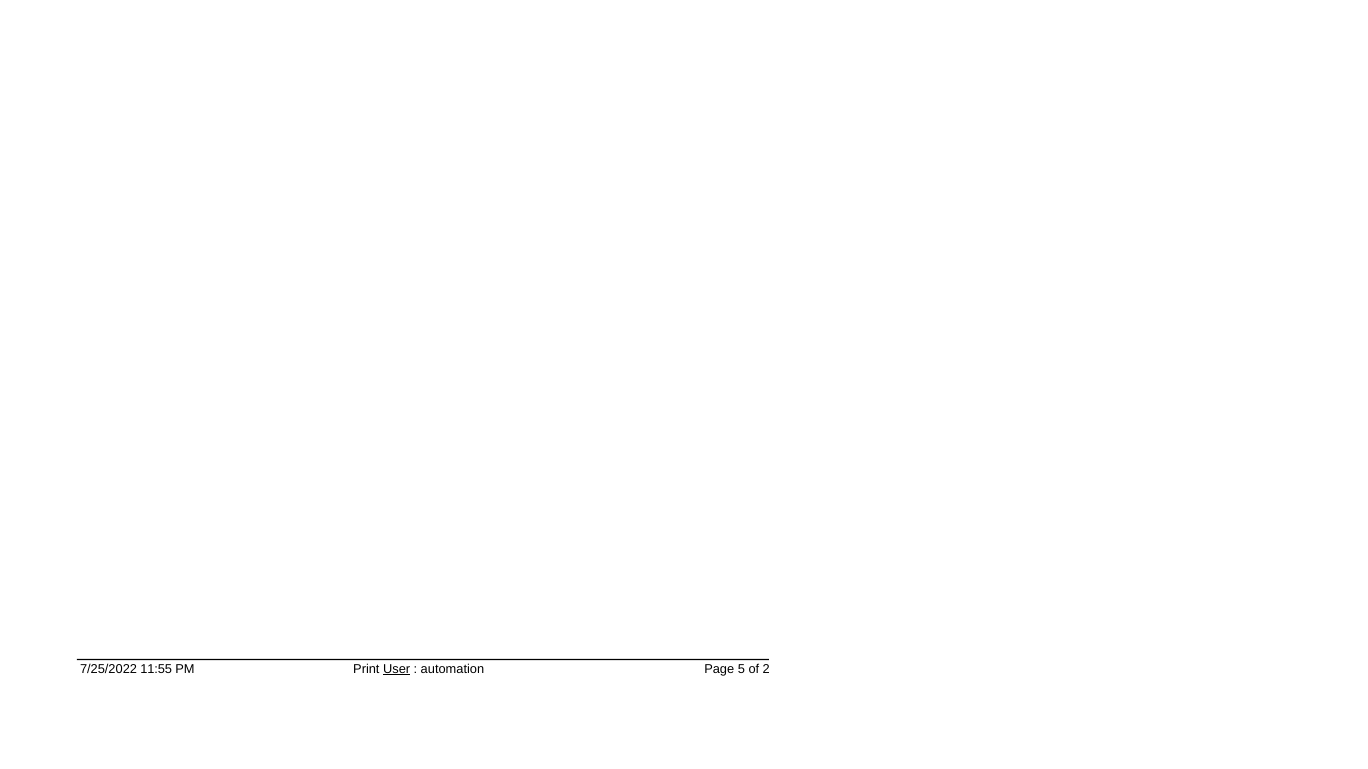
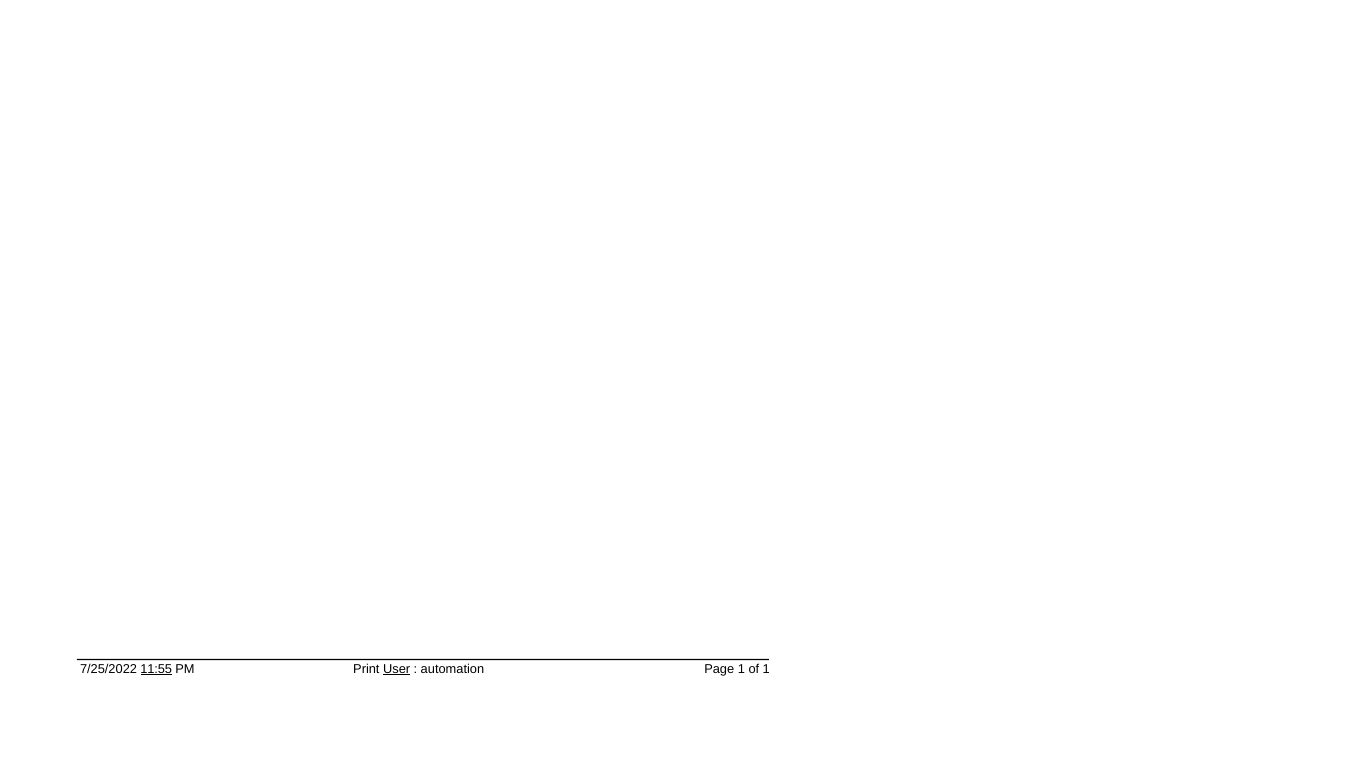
11:55 underline: none -> present
Page 5: 5 -> 1
of 2: 2 -> 1
